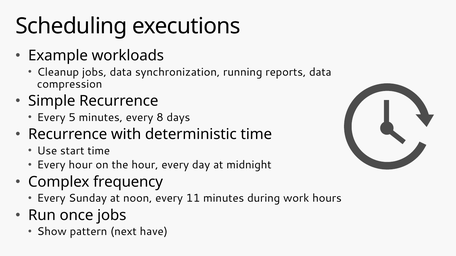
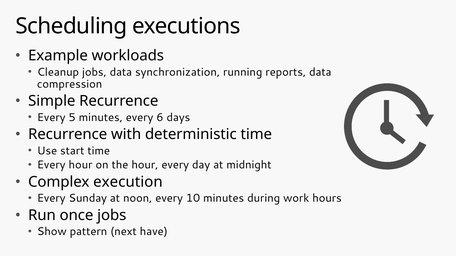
8: 8 -> 6
frequency: frequency -> execution
11: 11 -> 10
